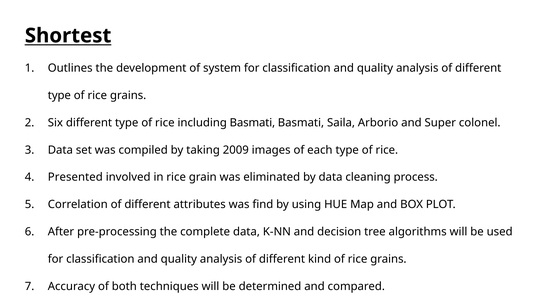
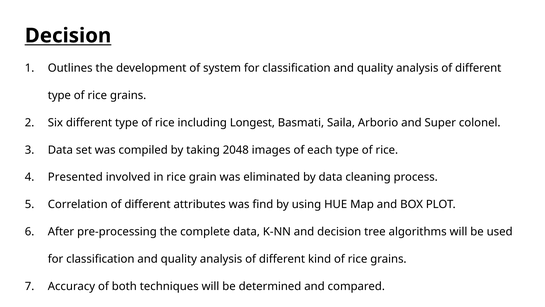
Shortest at (68, 36): Shortest -> Decision
including Basmati: Basmati -> Longest
2009: 2009 -> 2048
